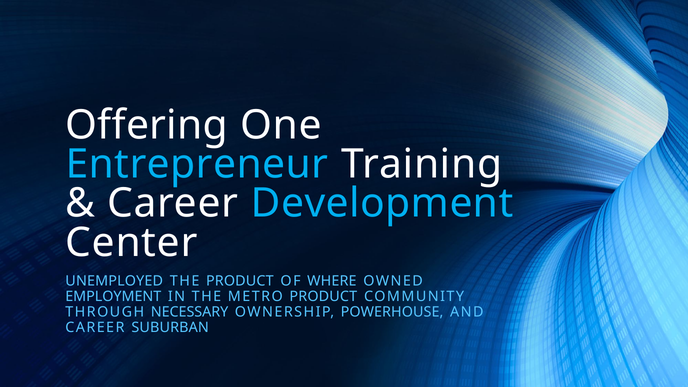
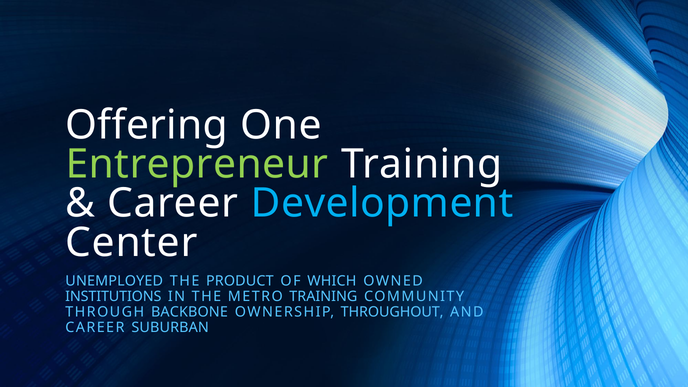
Entrepreneur colour: light blue -> light green
WHERE: WHERE -> WHICH
EMPLOYMENT: EMPLOYMENT -> INSTITUTIONS
METRO PRODUCT: PRODUCT -> TRAINING
NECESSARY: NECESSARY -> BACKBONE
POWERHOUSE: POWERHOUSE -> THROUGHOUT
